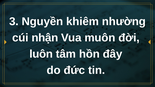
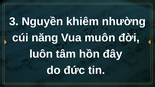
nhận: nhận -> năng
